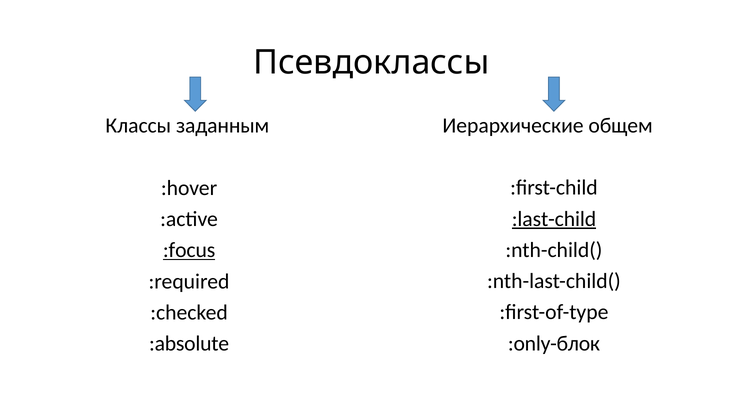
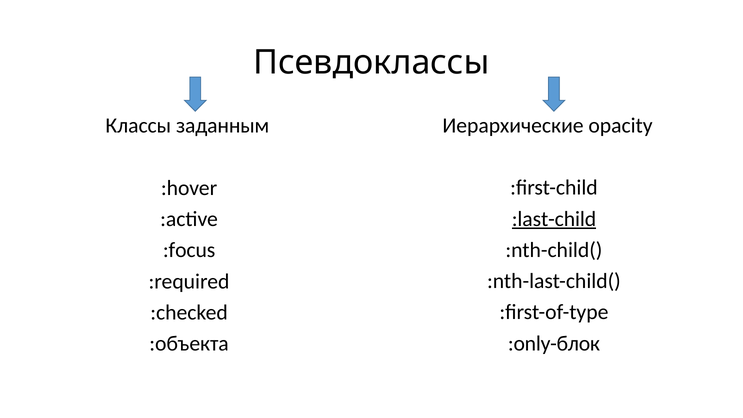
общем: общем -> opacity
:focus underline: present -> none
:absolute: :absolute -> :объекта
